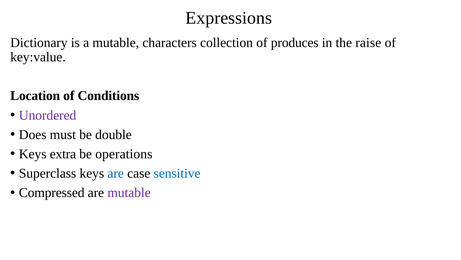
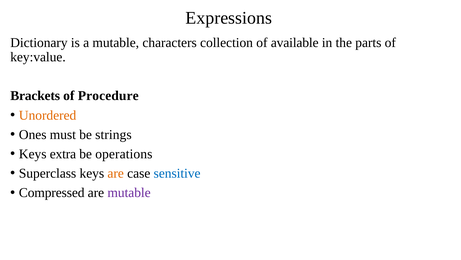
produces: produces -> available
raise: raise -> parts
Location: Location -> Brackets
Conditions: Conditions -> Procedure
Unordered colour: purple -> orange
Does: Does -> Ones
double: double -> strings
are at (116, 173) colour: blue -> orange
